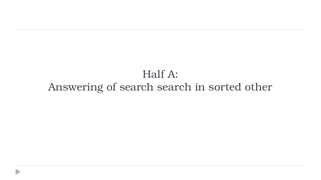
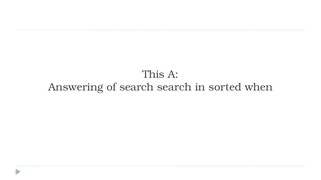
Half: Half -> This
other: other -> when
